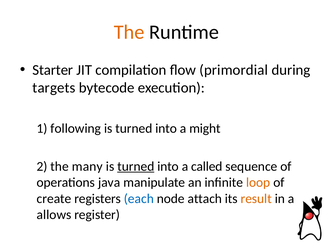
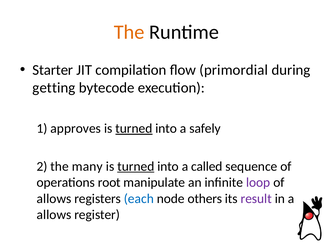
targets: targets -> getting
following: following -> approves
turned at (134, 128) underline: none -> present
might: might -> safely
java: java -> root
loop colour: orange -> purple
create at (54, 198): create -> allows
attach: attach -> others
result colour: orange -> purple
